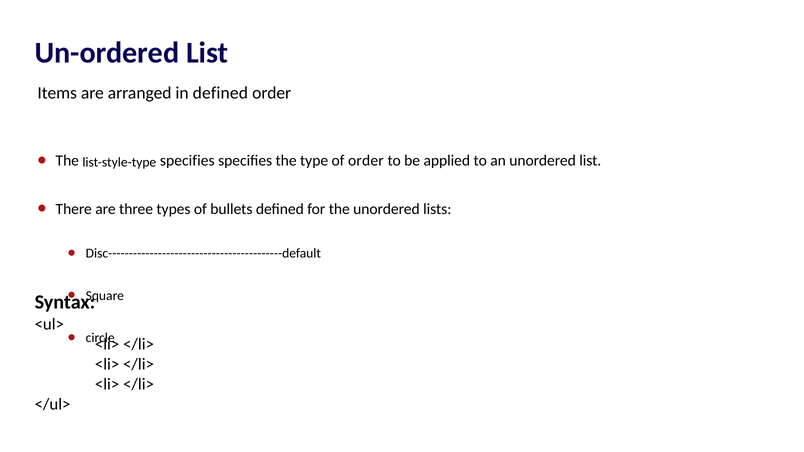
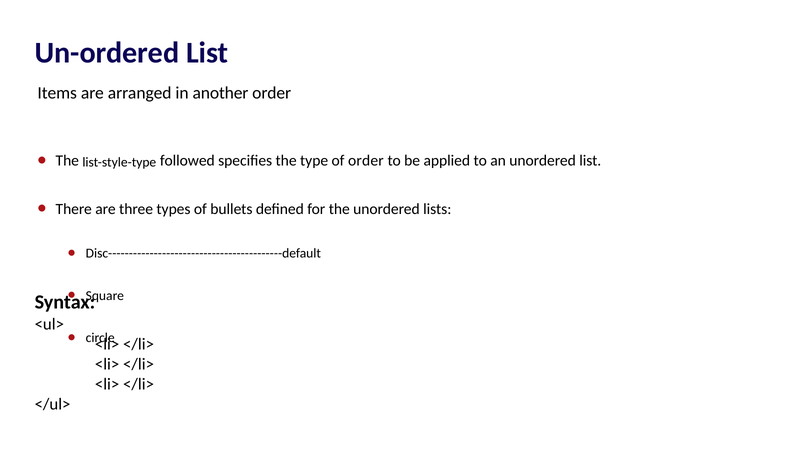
in defined: defined -> another
list-style-type specifies: specifies -> followed
